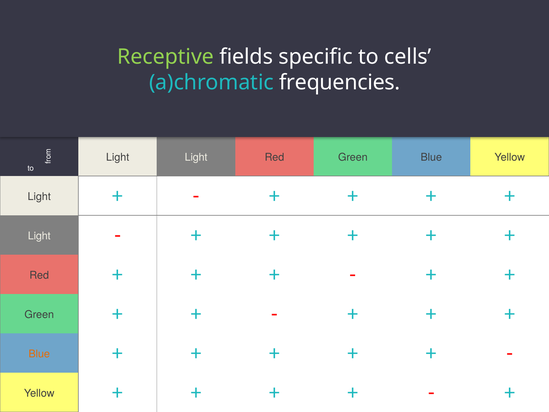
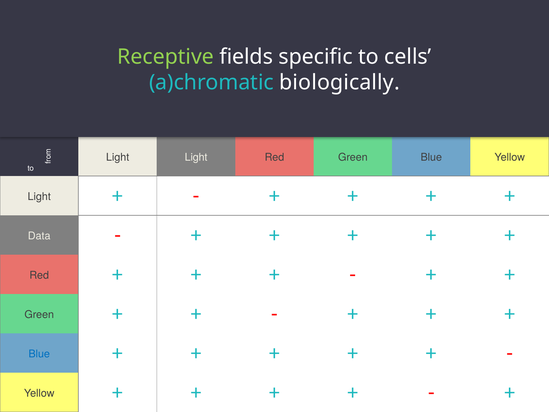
frequencies: frequencies -> biologically
Light at (39, 236): Light -> Data
Blue at (39, 354) colour: orange -> blue
